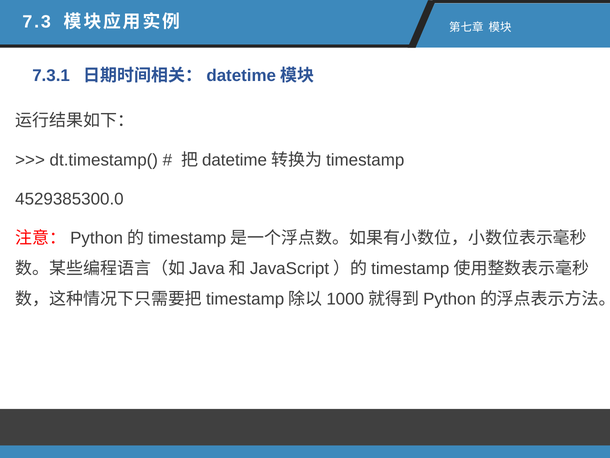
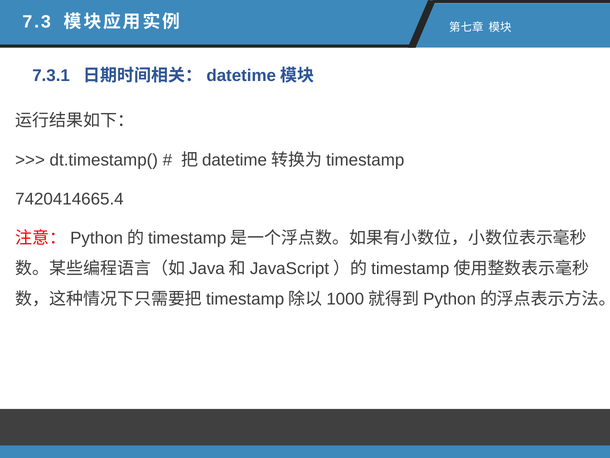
4529385300.0: 4529385300.0 -> 7420414665.4
